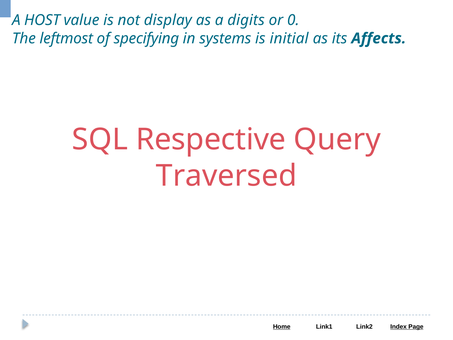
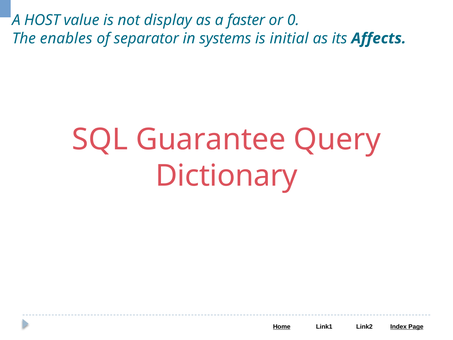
digits: digits -> faster
leftmost: leftmost -> enables
specifying: specifying -> separator
Respective: Respective -> Guarantee
Traversed: Traversed -> Dictionary
